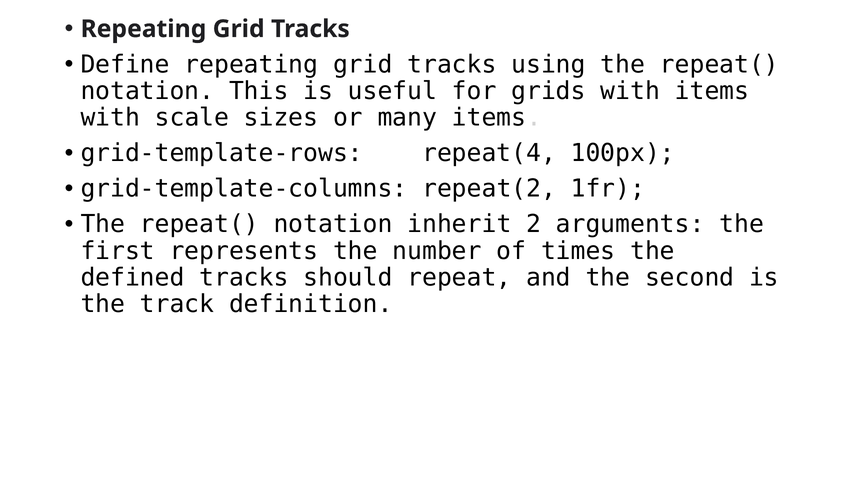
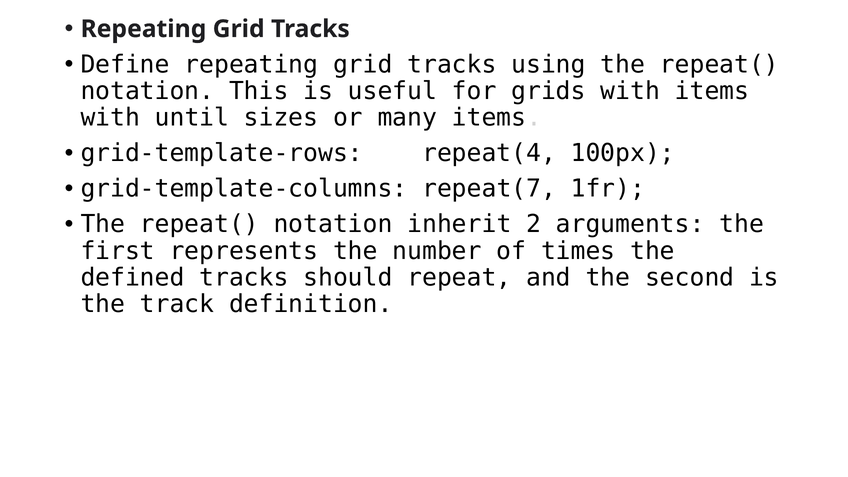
scale: scale -> until
repeat(2: repeat(2 -> repeat(7
